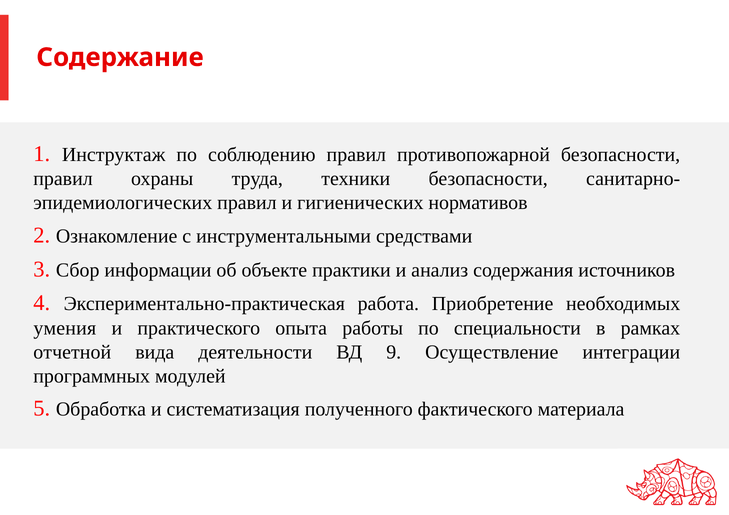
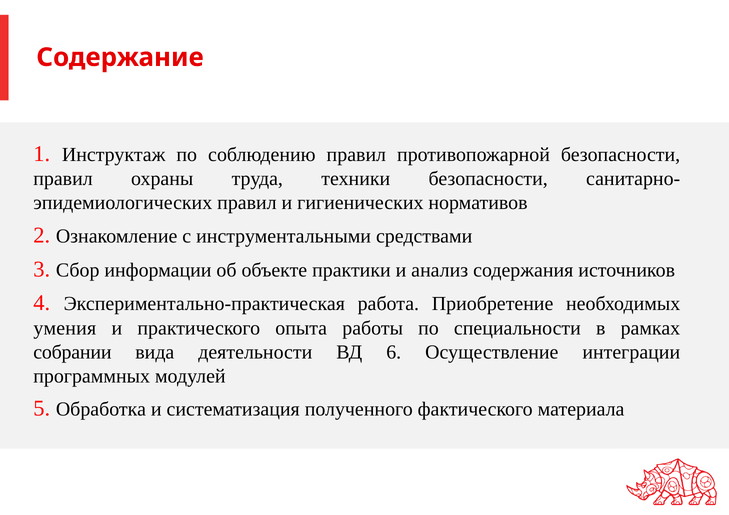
отчетной: отчетной -> собрании
9: 9 -> 6
